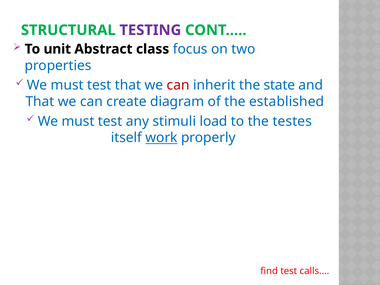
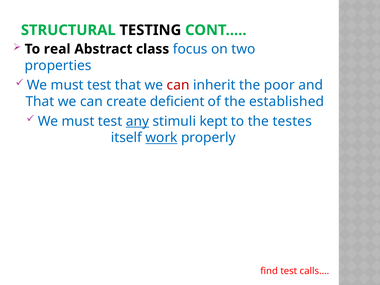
TESTING colour: purple -> black
unit: unit -> real
state: state -> poor
diagram: diagram -> deficient
any underline: none -> present
load: load -> kept
